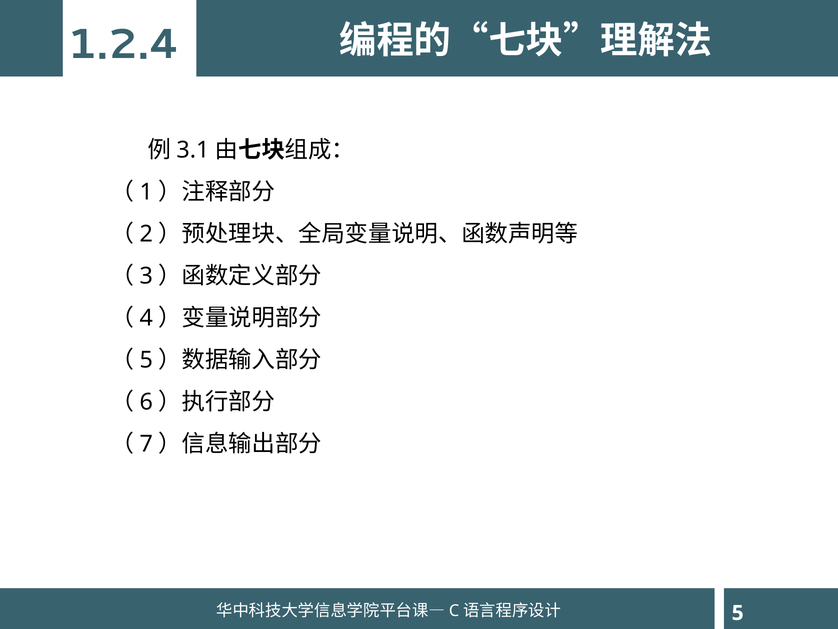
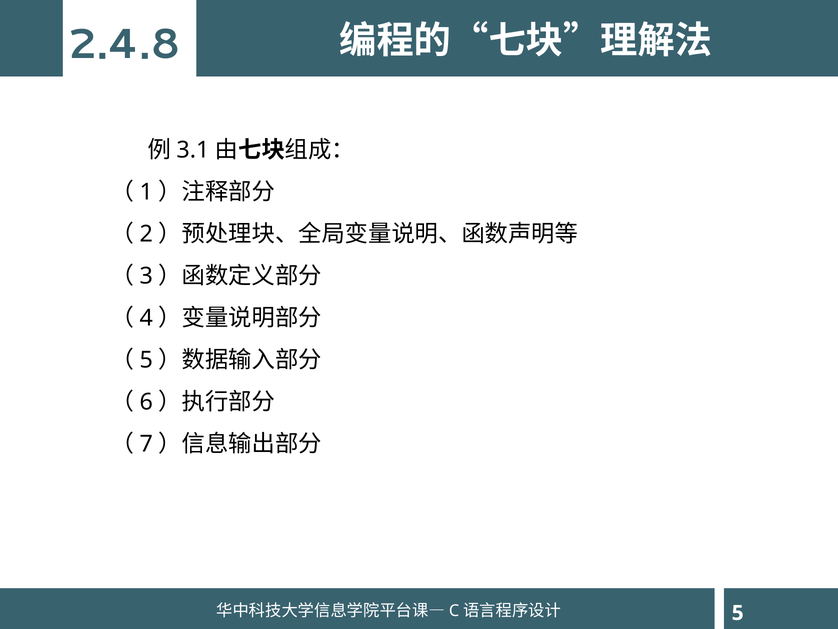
1.2.4: 1.2.4 -> 2.4.8
